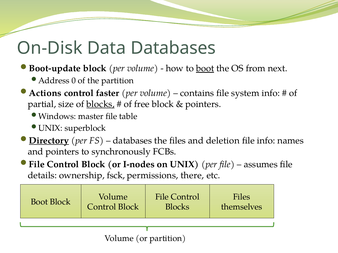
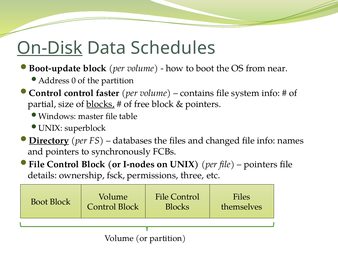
On-Disk underline: none -> present
Data Databases: Databases -> Schedules
boot at (205, 69) underline: present -> none
next: next -> near
Actions at (45, 93): Actions -> Control
deletion: deletion -> changed
assumes at (261, 165): assumes -> pointers
there: there -> three
